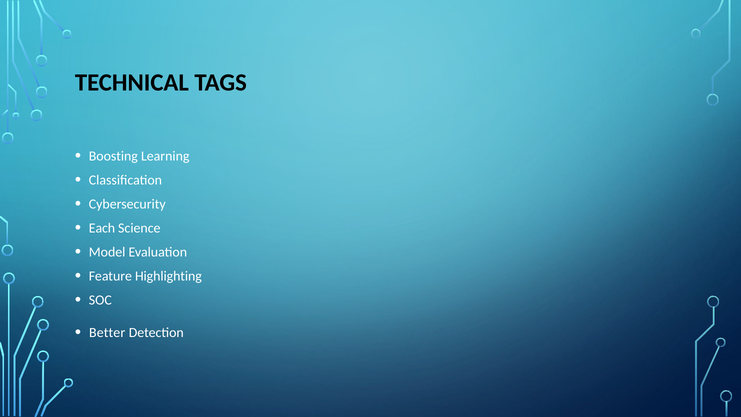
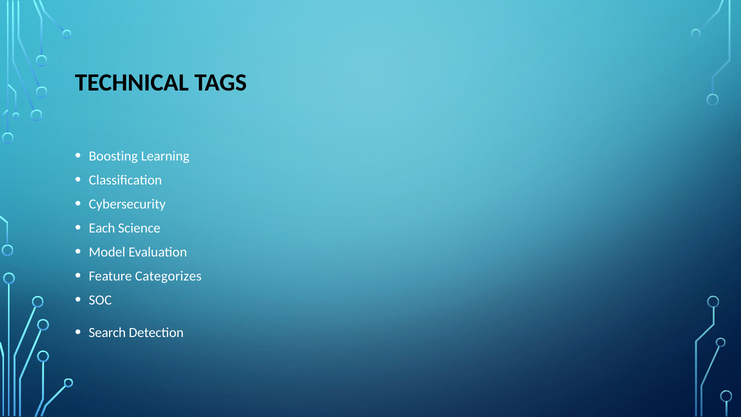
Highlighting: Highlighting -> Categorizes
Better: Better -> Search
